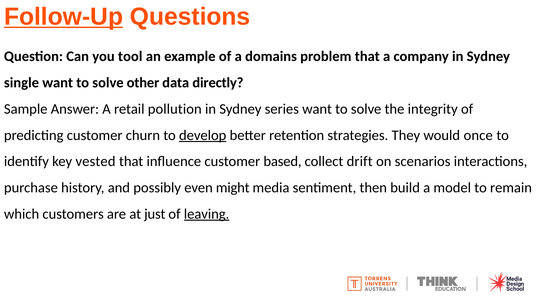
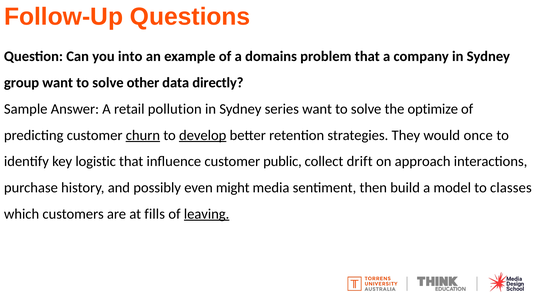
Follow-Up underline: present -> none
tool: tool -> into
single: single -> group
integrity: integrity -> optimize
churn underline: none -> present
vested: vested -> logistic
based: based -> public
scenarios: scenarios -> approach
remain: remain -> classes
just: just -> fills
